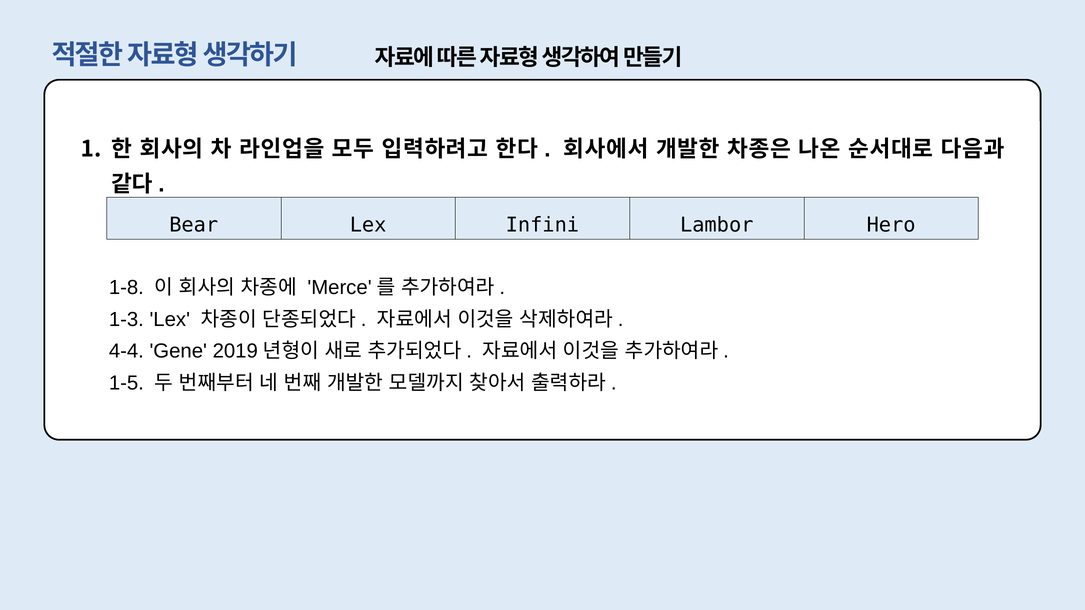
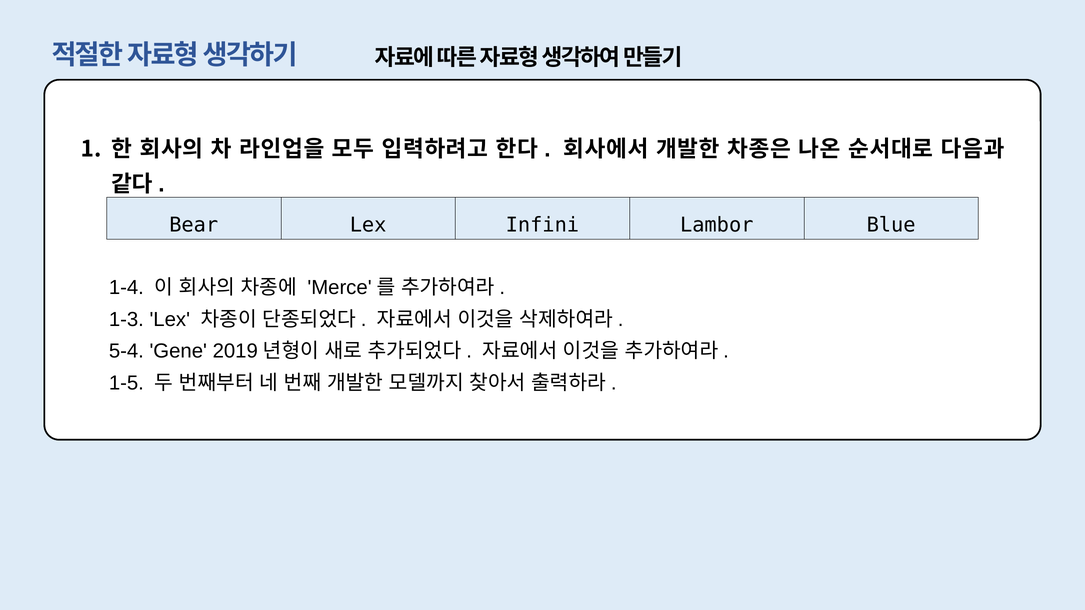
Hero: Hero -> Blue
1-8: 1-8 -> 1-4
4-4: 4-4 -> 5-4
